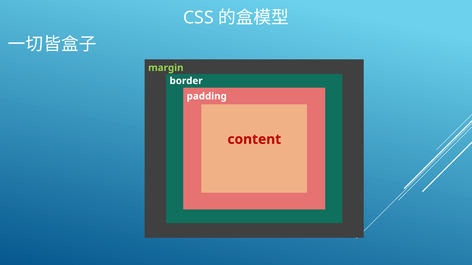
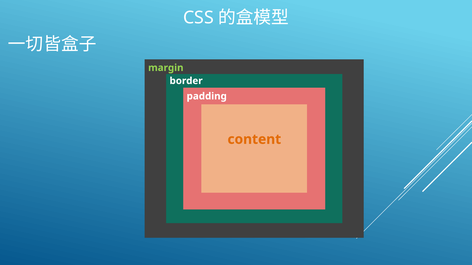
content colour: red -> orange
